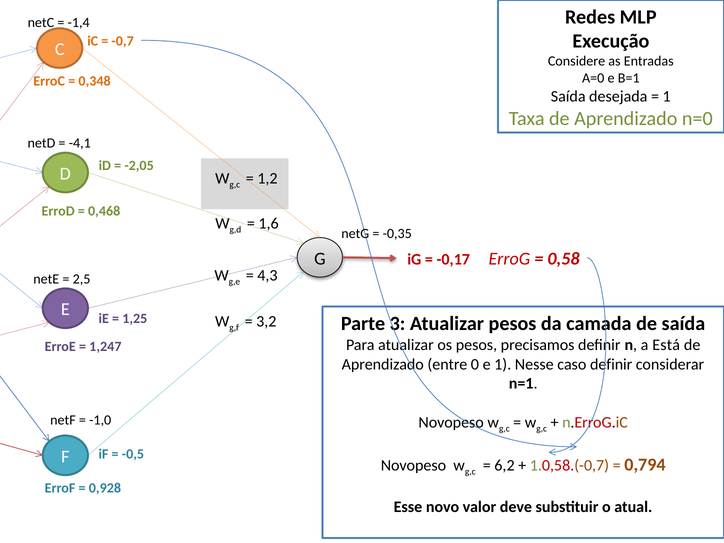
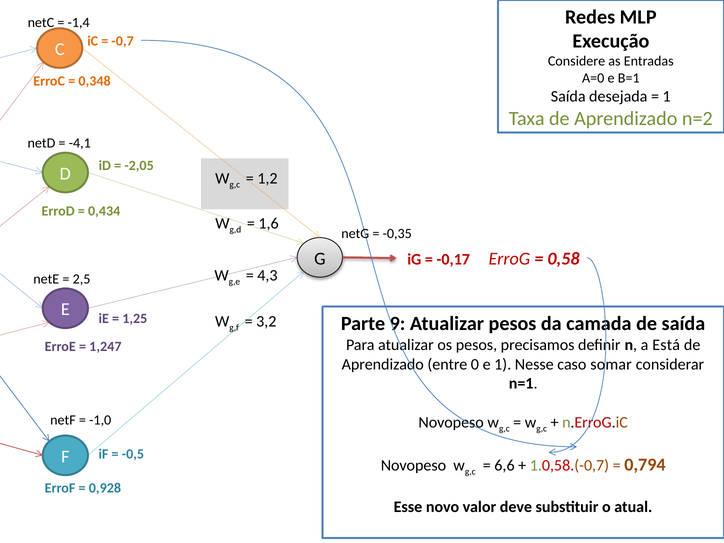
n=0: n=0 -> n=2
0,468: 0,468 -> 0,434
3: 3 -> 9
caso definir: definir -> somar
6,2: 6,2 -> 6,6
